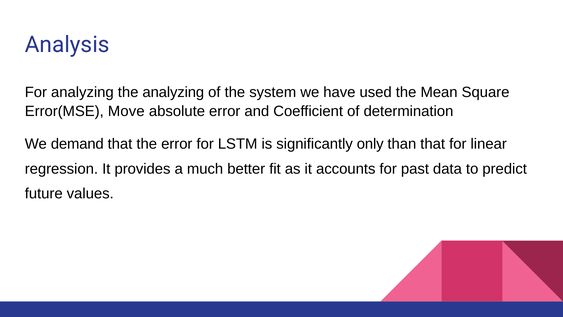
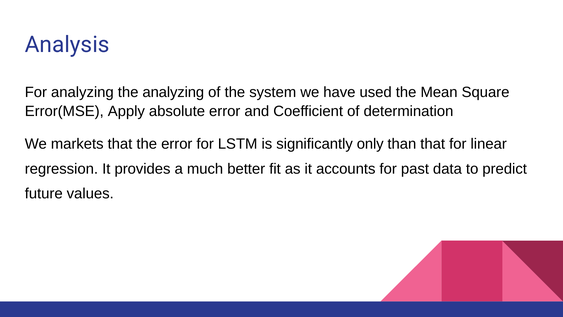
Move: Move -> Apply
demand: demand -> markets
